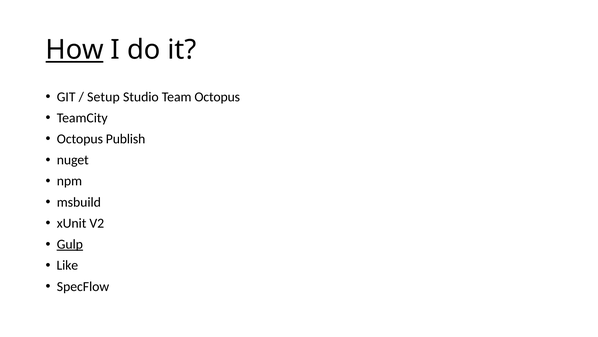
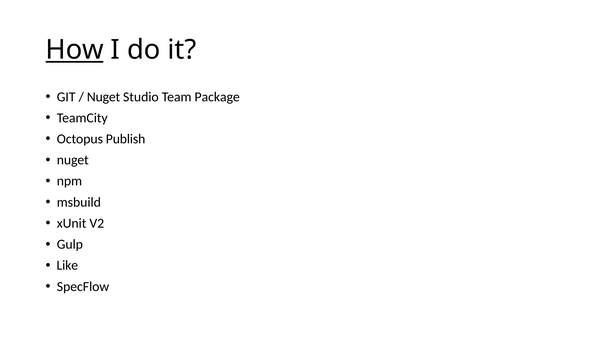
Setup at (103, 97): Setup -> Nuget
Team Octopus: Octopus -> Package
Gulp underline: present -> none
